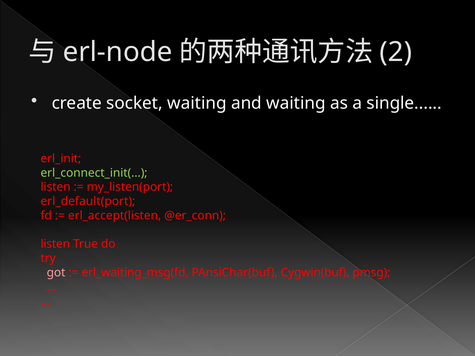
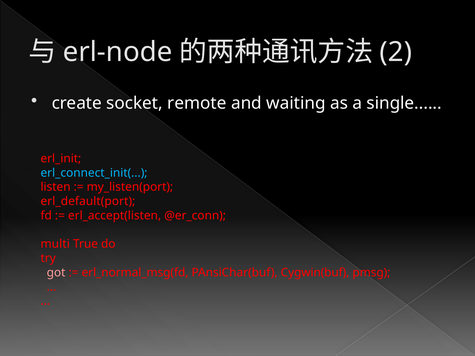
socket waiting: waiting -> remote
erl_connect_init( colour: light green -> light blue
listen at (55, 244): listen -> multi
erl_waiting_msg(fd: erl_waiting_msg(fd -> erl_normal_msg(fd
